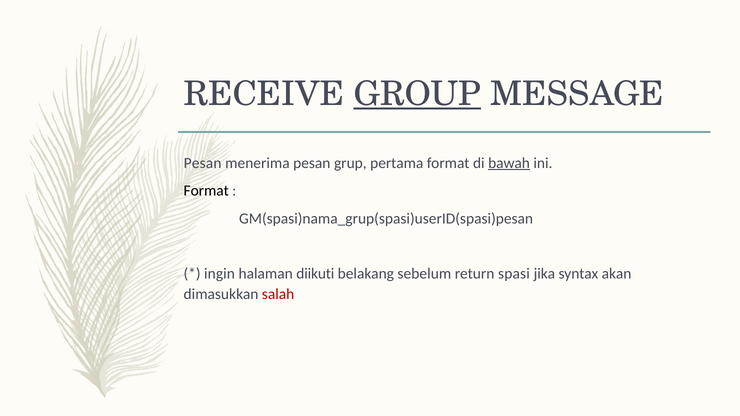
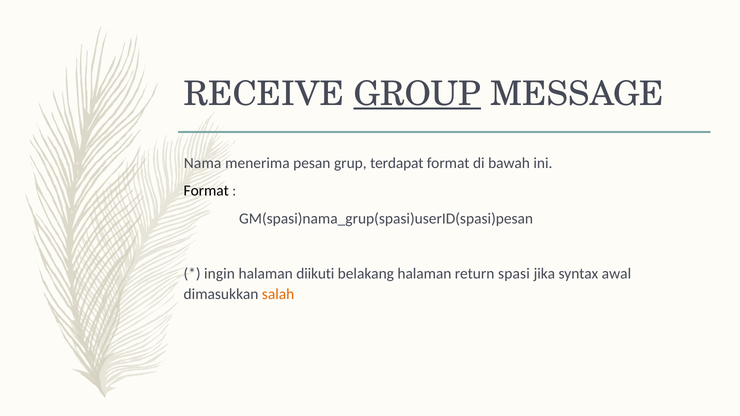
Pesan at (203, 163): Pesan -> Nama
pertama: pertama -> terdapat
bawah underline: present -> none
belakang sebelum: sebelum -> halaman
akan: akan -> awal
salah colour: red -> orange
